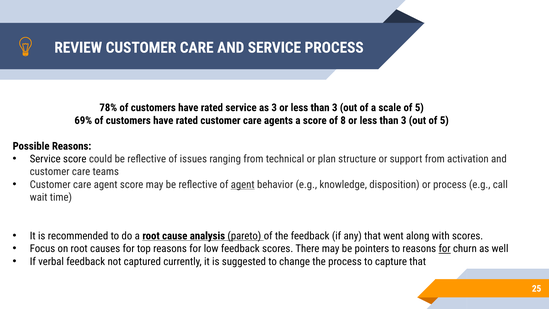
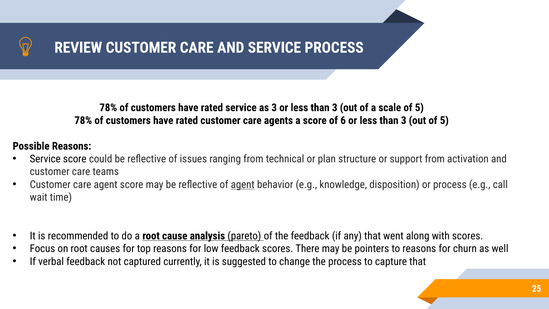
69% at (83, 120): 69% -> 78%
8: 8 -> 6
for at (445, 249) underline: present -> none
